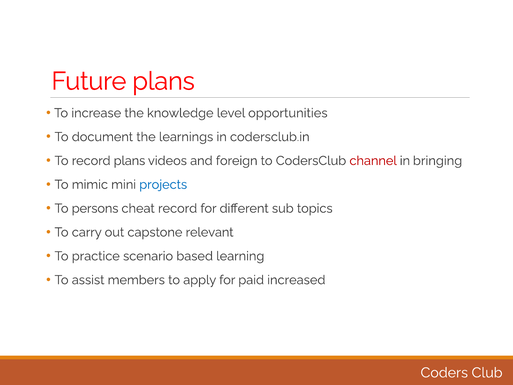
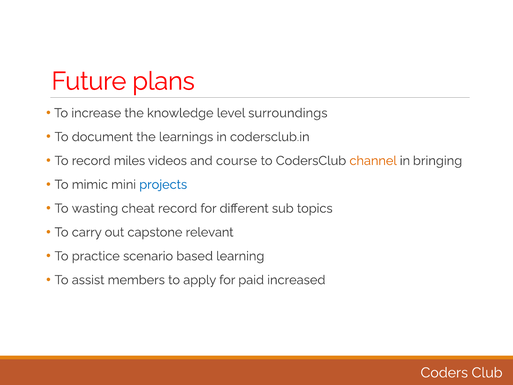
opportunities: opportunities -> surroundings
record plans: plans -> miles
foreign: foreign -> course
channel colour: red -> orange
persons: persons -> wasting
